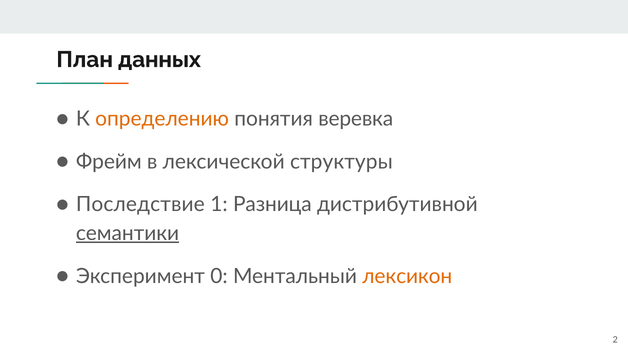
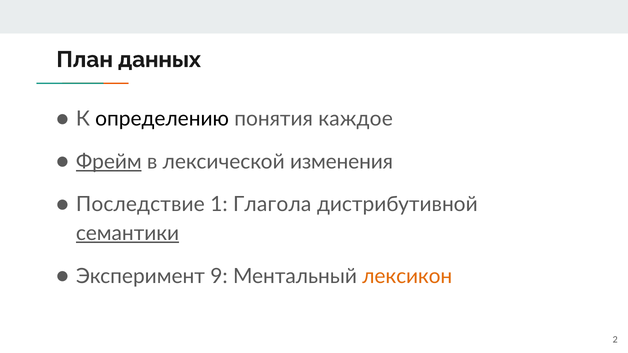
определению colour: orange -> black
веревка: веревка -> каждое
Фрейм underline: none -> present
структуры: структуры -> изменения
Разница: Разница -> Глагола
0: 0 -> 9
